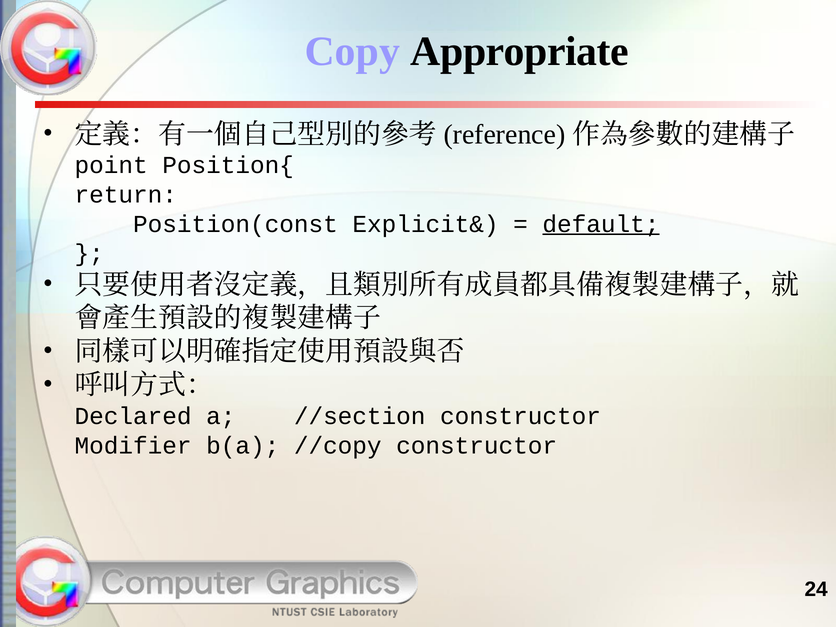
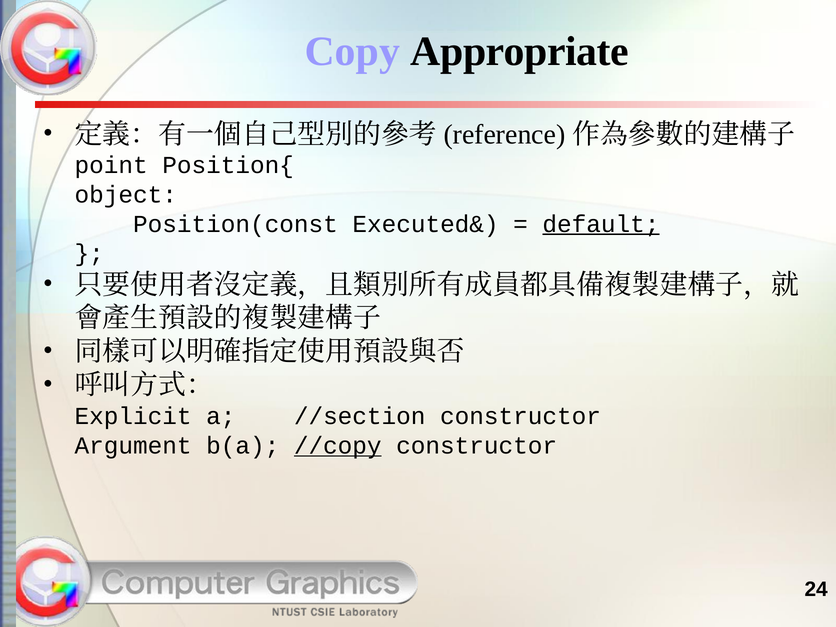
return: return -> object
Explicit&: Explicit& -> Executed&
Declared: Declared -> Explicit
Modifier: Modifier -> Argument
//copy underline: none -> present
